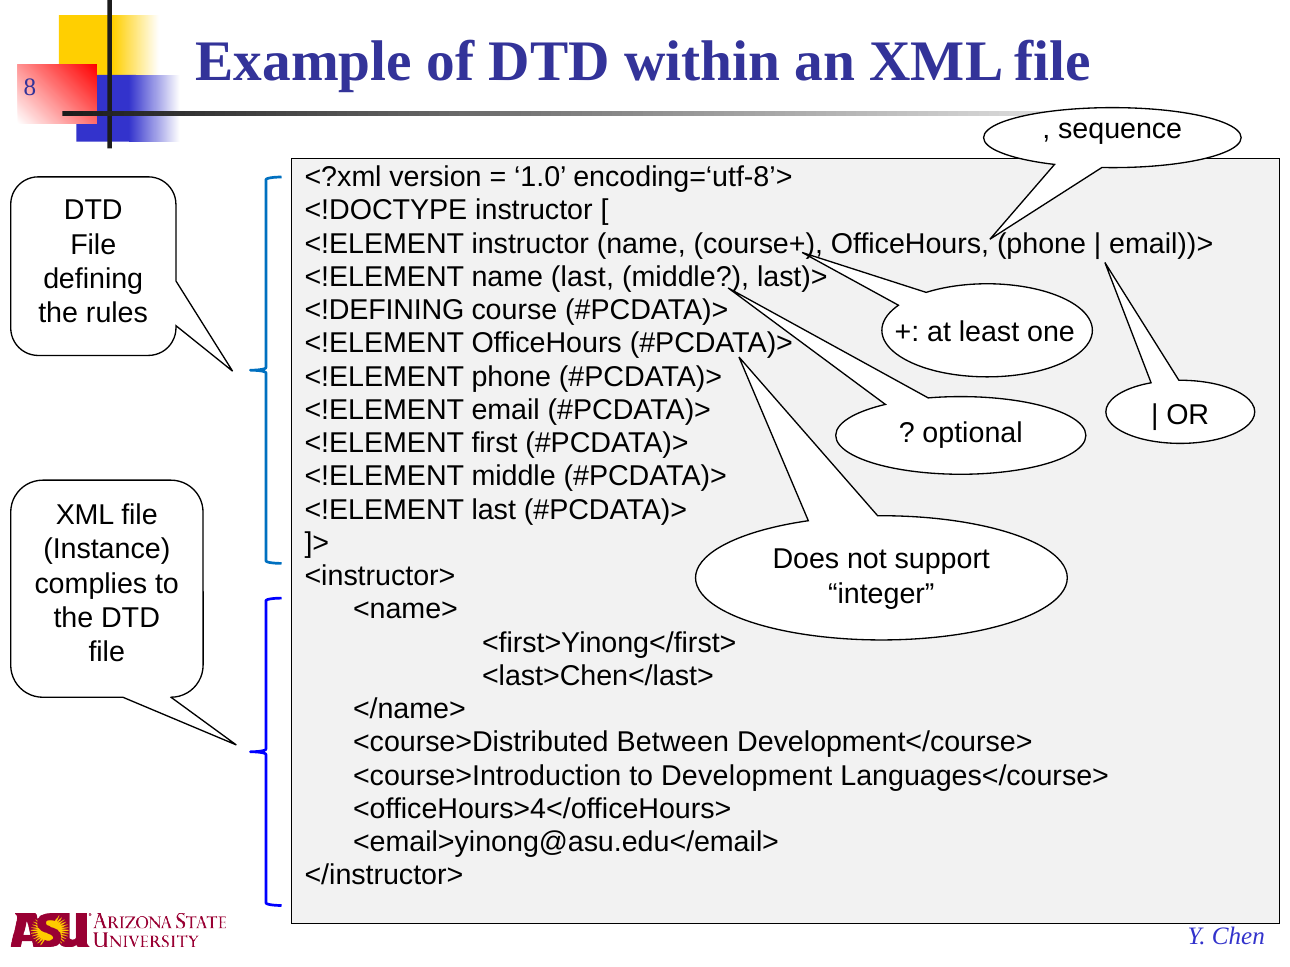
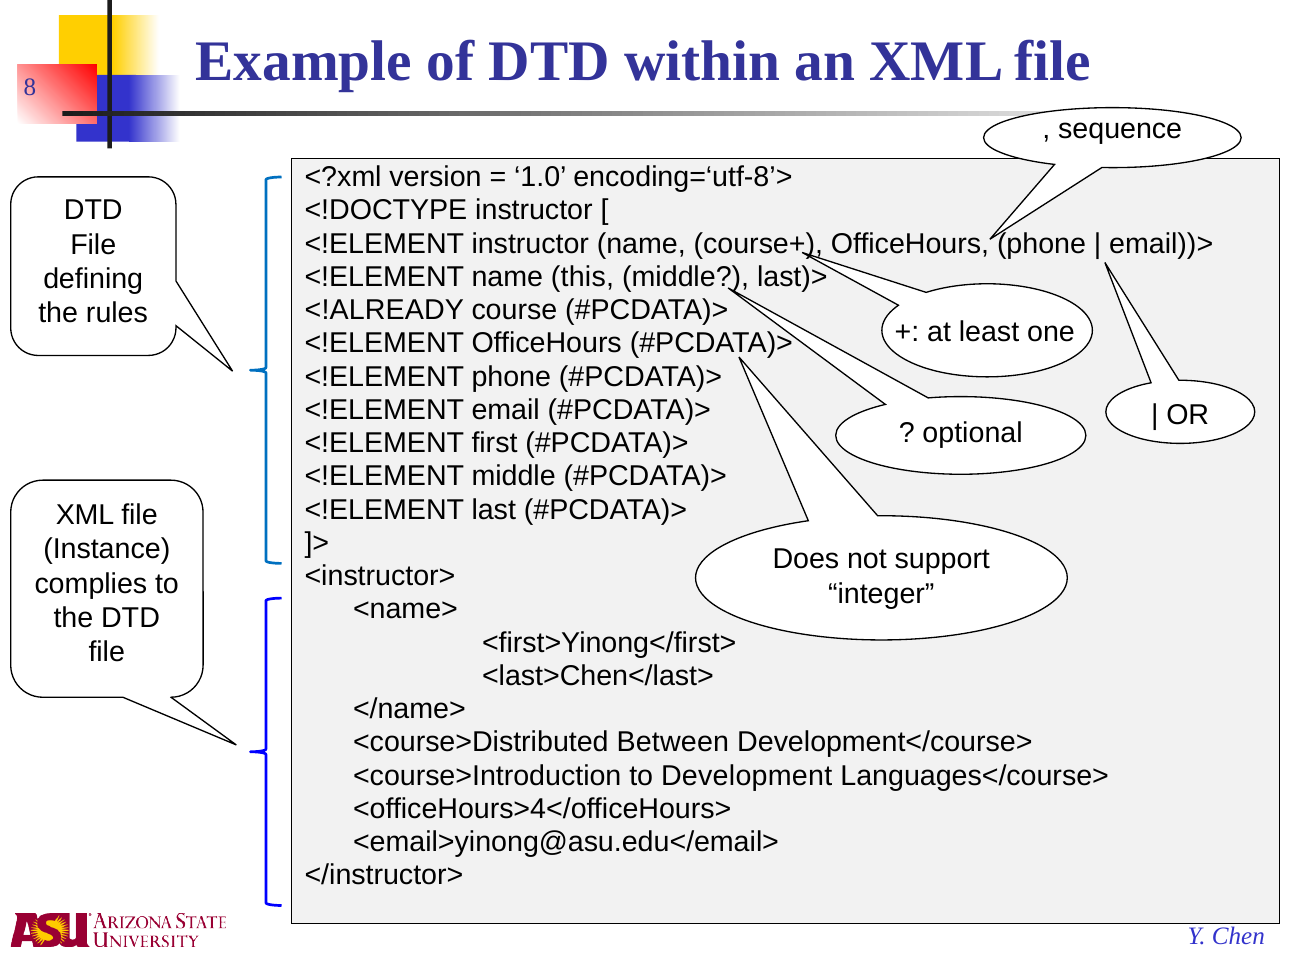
name last: last -> this
<!DEFINING: <!DEFINING -> <!ALREADY
